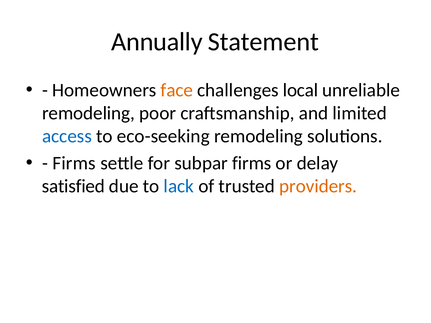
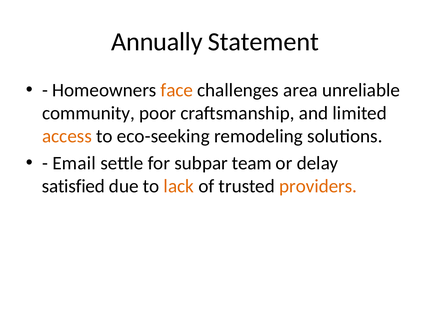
local: local -> area
remodeling at (88, 113): remodeling -> community
access colour: blue -> orange
Firms at (74, 163): Firms -> Email
subpar firms: firms -> team
lack colour: blue -> orange
